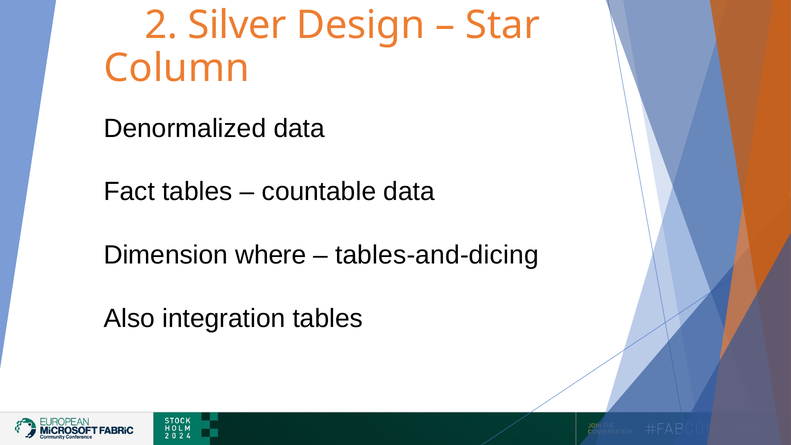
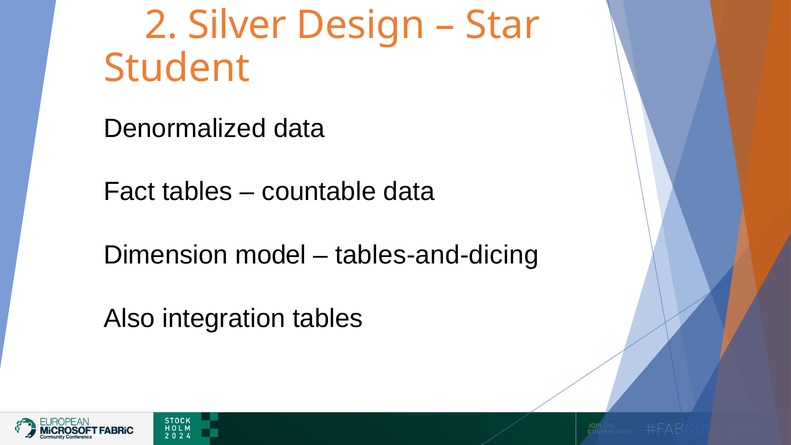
Column: Column -> Student
where: where -> model
